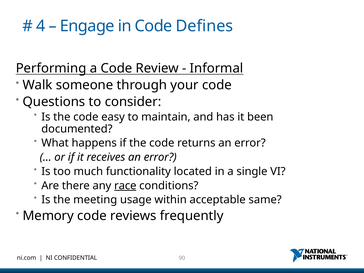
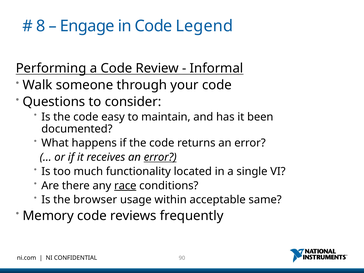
4: 4 -> 8
Defines: Defines -> Legend
error at (160, 157) underline: none -> present
meeting: meeting -> browser
